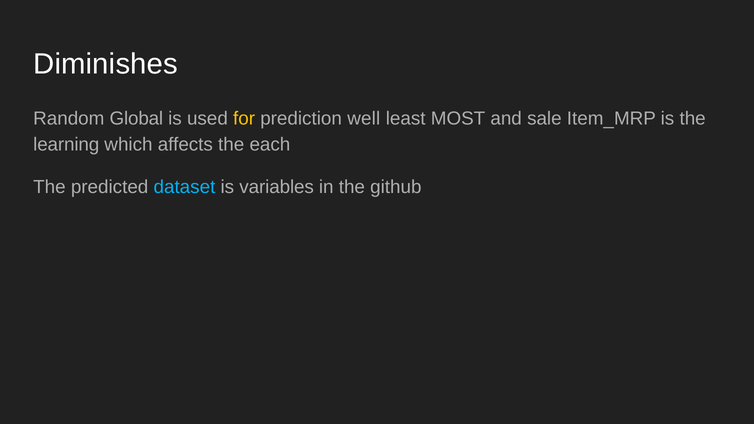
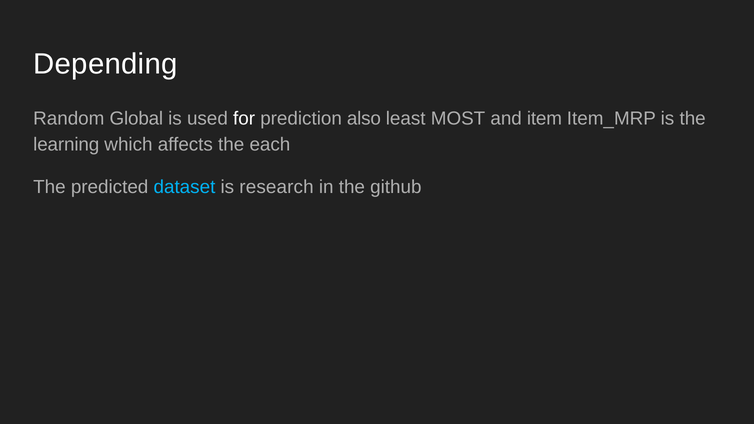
Diminishes: Diminishes -> Depending
for colour: yellow -> white
well: well -> also
sale: sale -> item
variables: variables -> research
